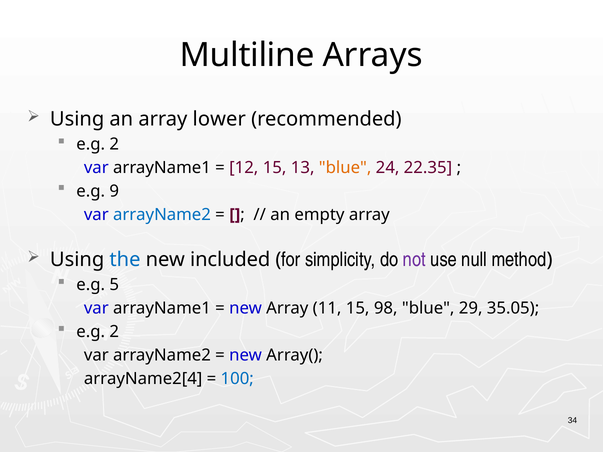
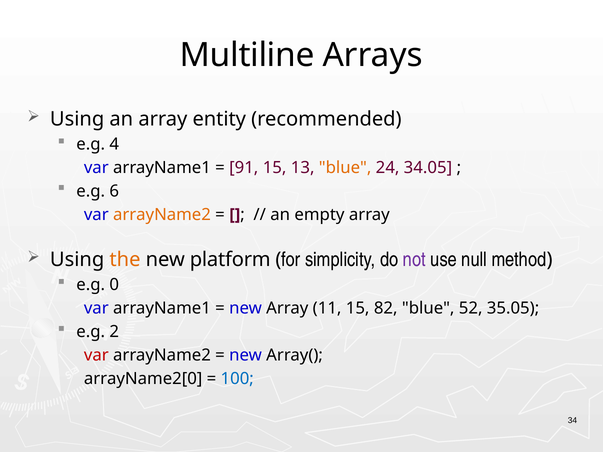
lower: lower -> entity
2 at (114, 144): 2 -> 4
12: 12 -> 91
22.35: 22.35 -> 34.05
9: 9 -> 6
arrayName2 at (162, 215) colour: blue -> orange
the colour: blue -> orange
included: included -> platform
5: 5 -> 0
98: 98 -> 82
29: 29 -> 52
var at (96, 355) colour: black -> red
arrayName2[4: arrayName2[4 -> arrayName2[0
